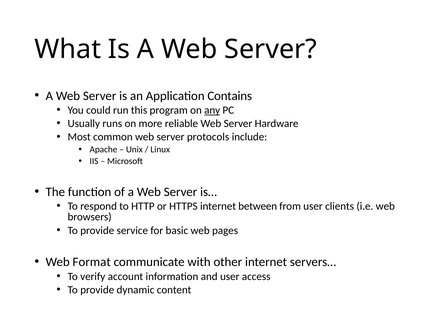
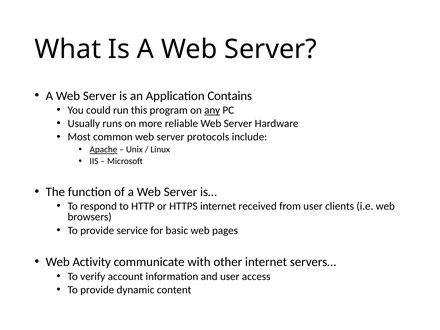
Apache underline: none -> present
between: between -> received
Format: Format -> Activity
